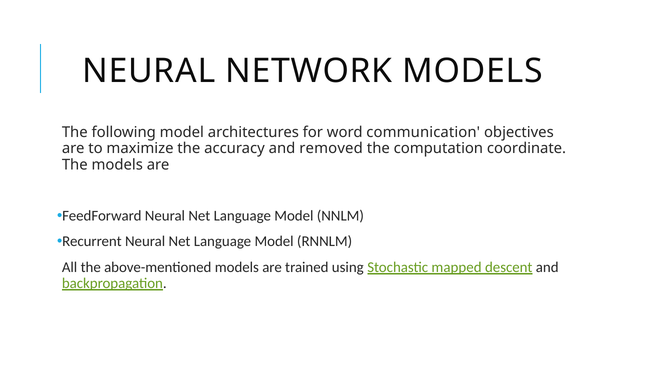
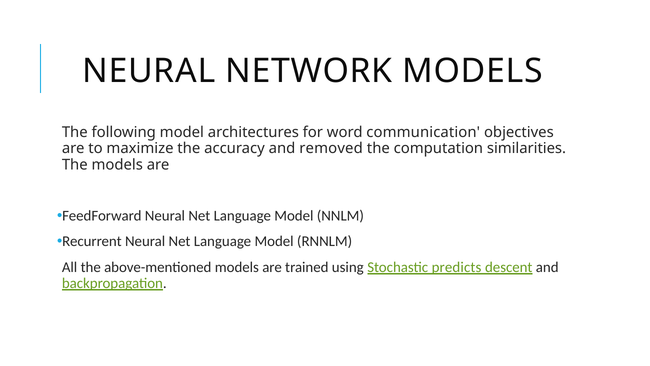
coordinate: coordinate -> similarities
mapped: mapped -> predicts
